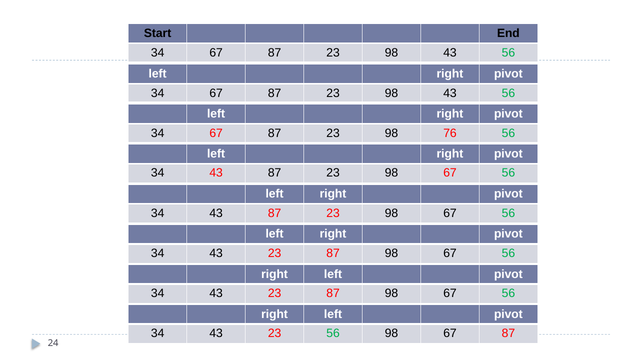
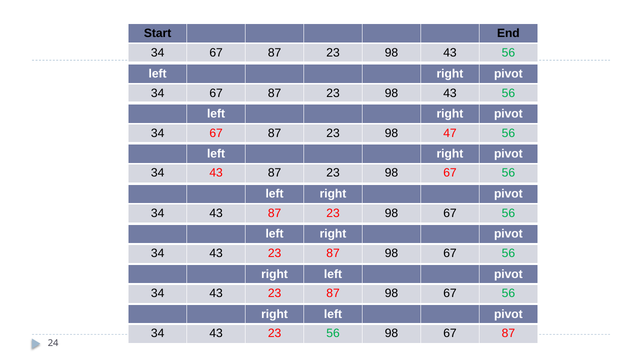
76: 76 -> 47
